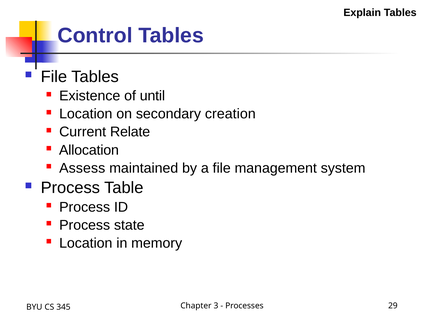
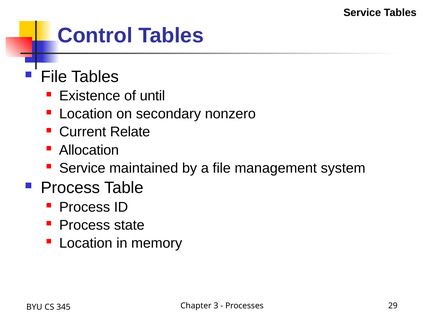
Explain at (362, 13): Explain -> Service
creation: creation -> nonzero
Assess at (82, 168): Assess -> Service
